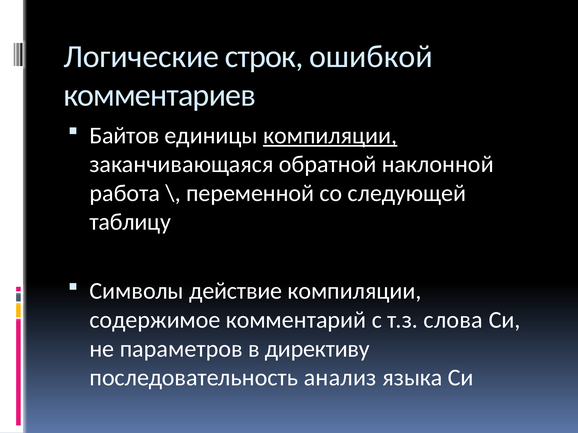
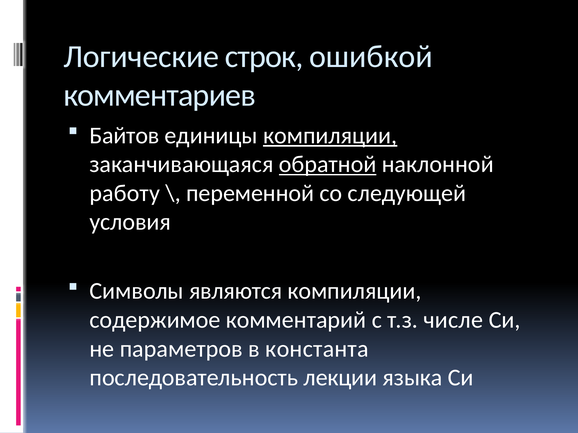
обратной underline: none -> present
работа: работа -> работу
таблицу: таблицу -> условия
действие: действие -> являются
слова: слова -> числе
директиву: директиву -> константа
анализ: анализ -> лекции
